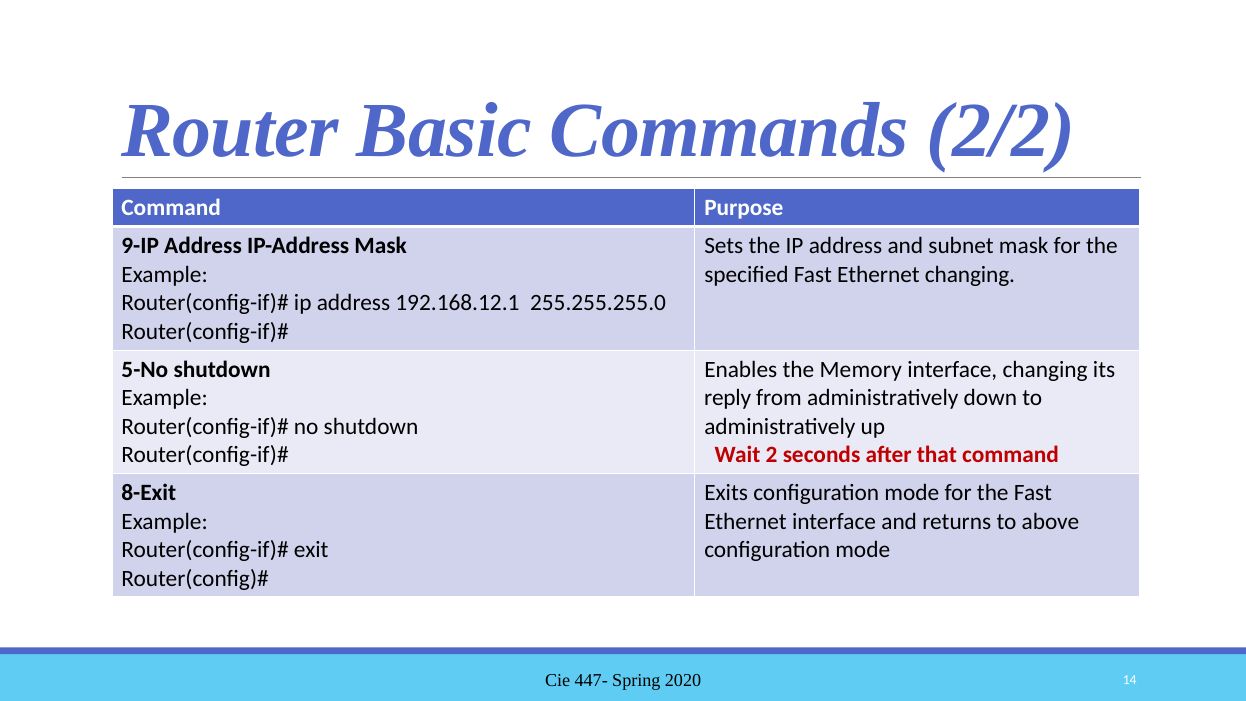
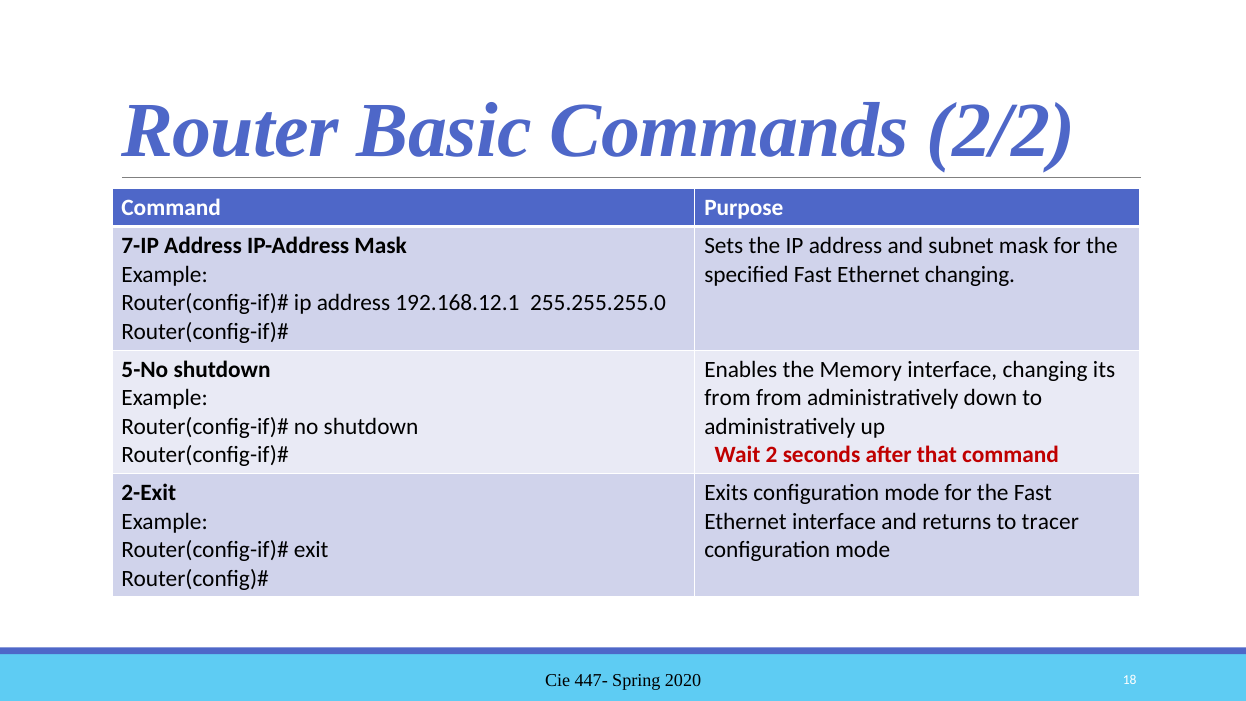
9-IP: 9-IP -> 7-IP
reply at (728, 398): reply -> from
8-Exit: 8-Exit -> 2-Exit
above: above -> tracer
14: 14 -> 18
